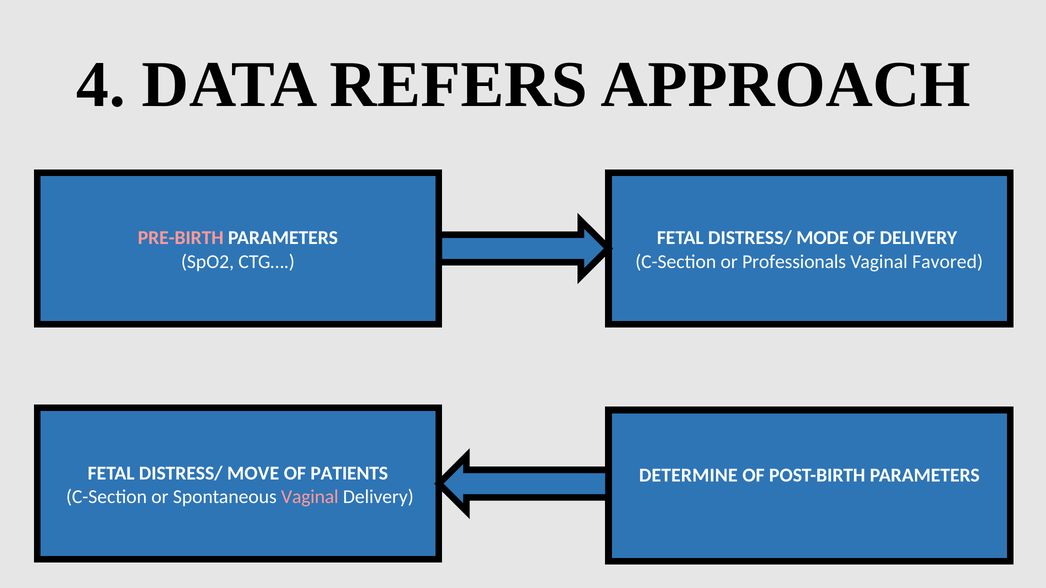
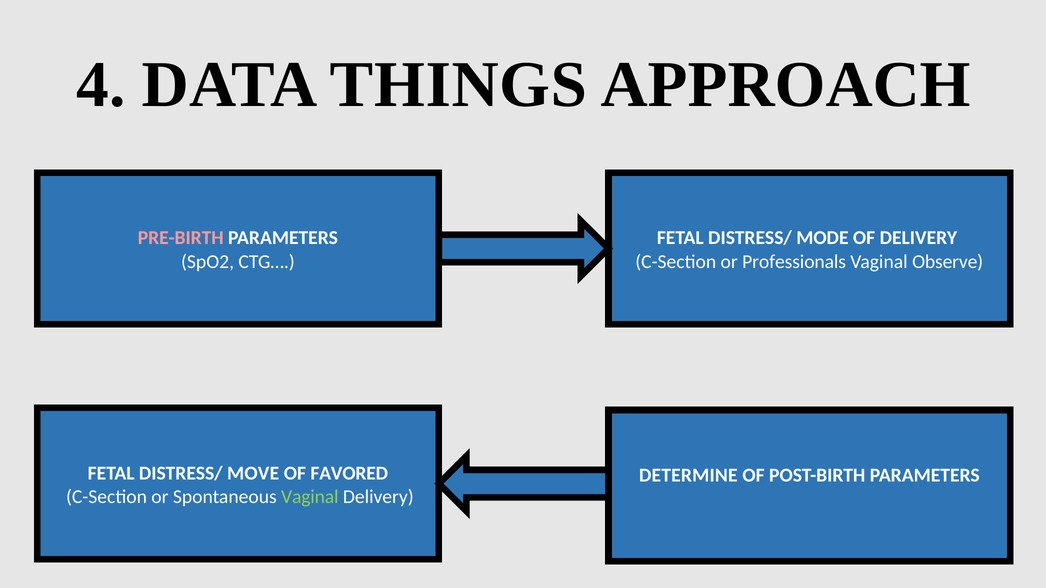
REFERS: REFERS -> THINGS
Favored: Favored -> Observe
PATIENTS: PATIENTS -> FAVORED
Vaginal at (310, 497) colour: pink -> light green
